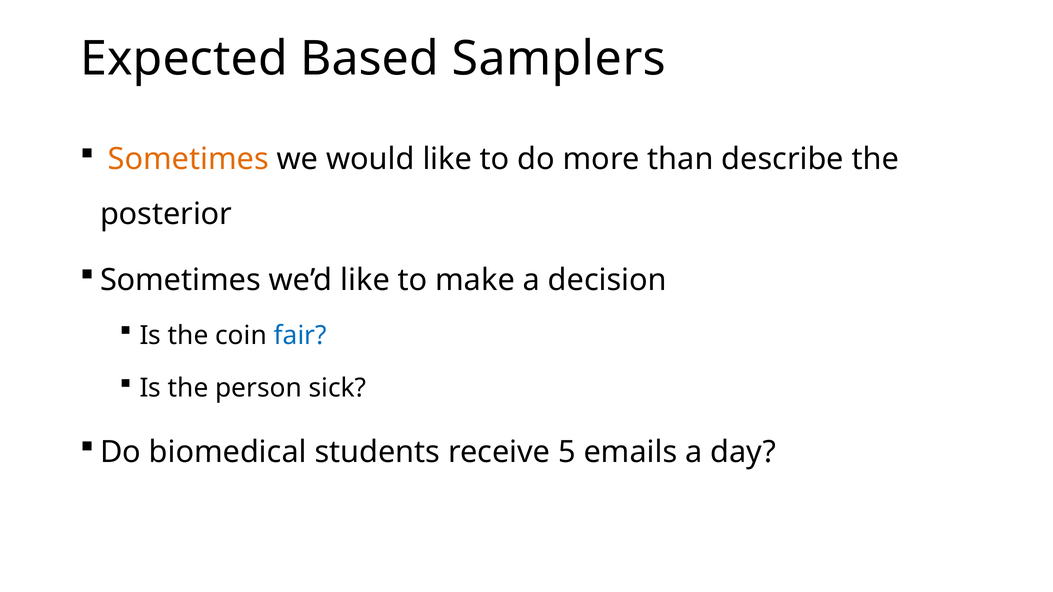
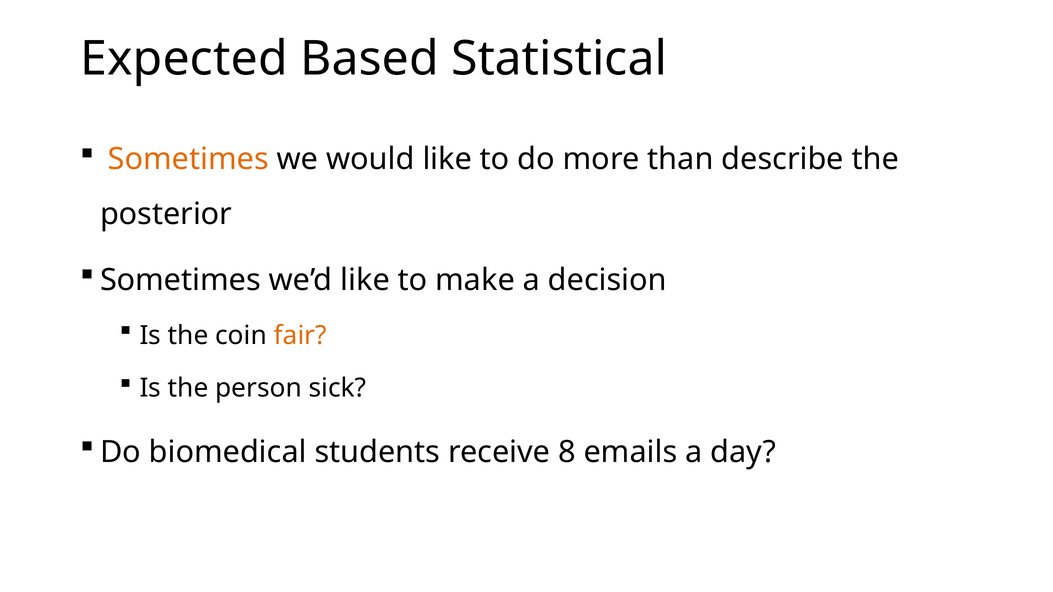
Samplers: Samplers -> Statistical
fair colour: blue -> orange
5: 5 -> 8
